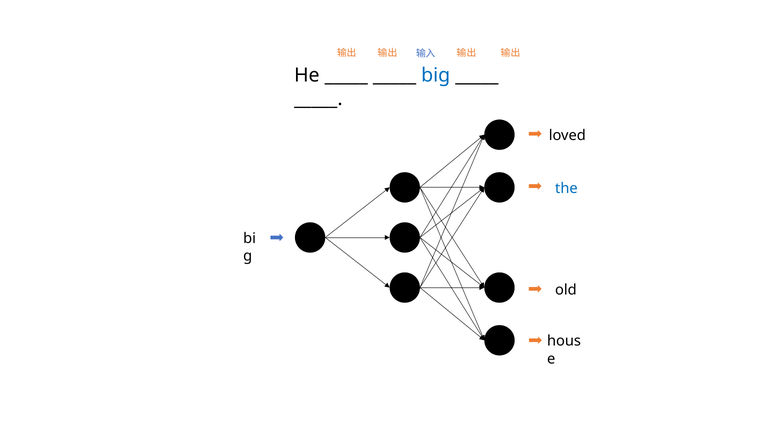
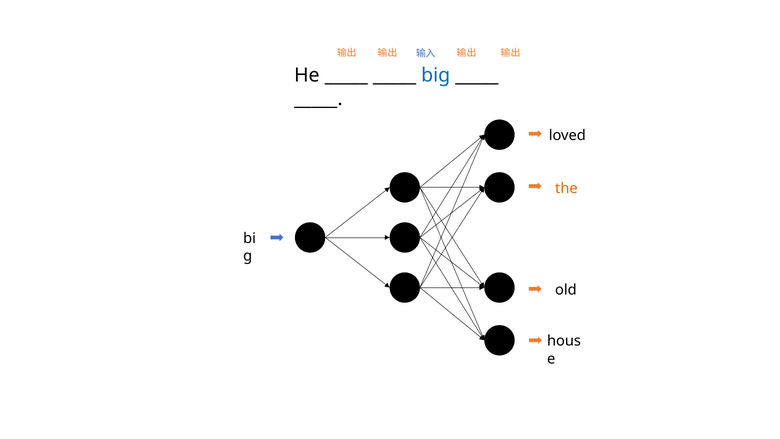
the colour: blue -> orange
